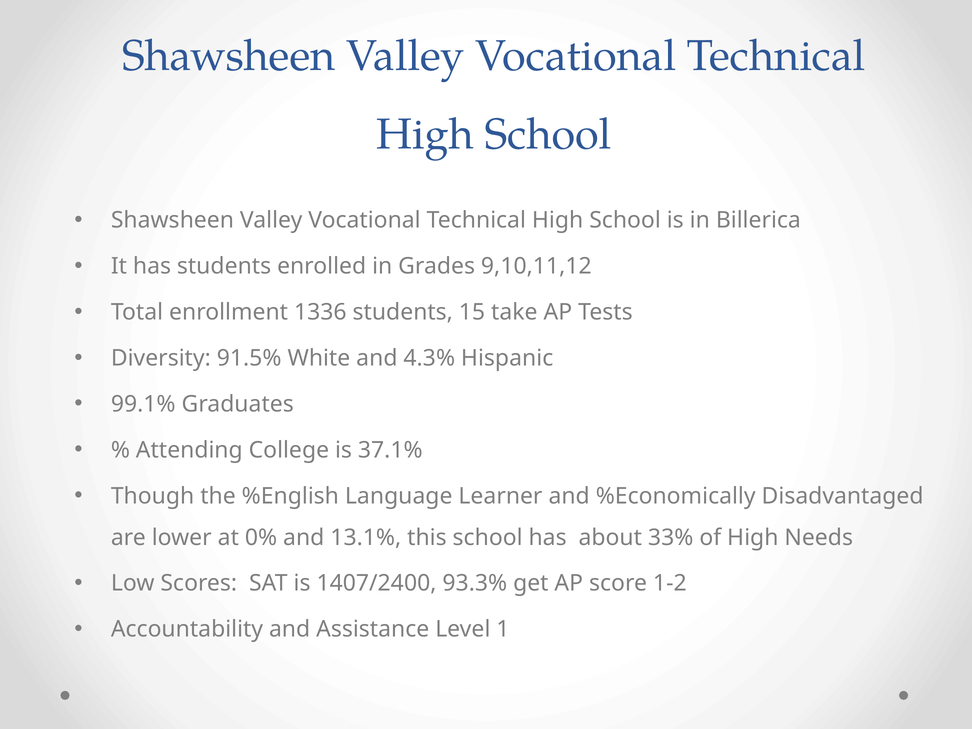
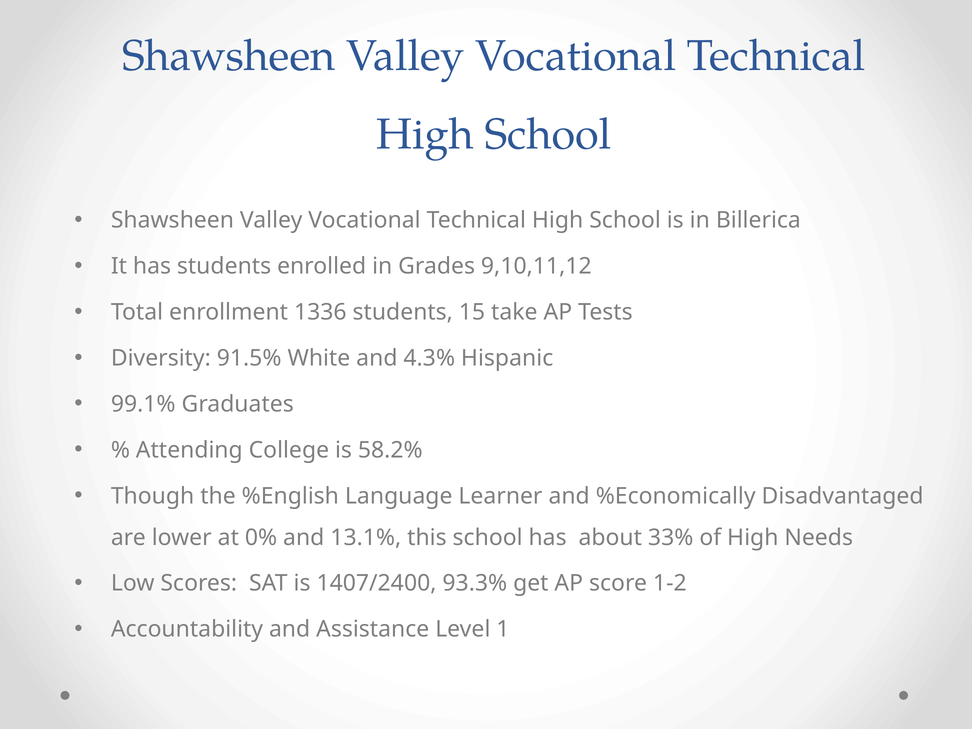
37.1%: 37.1% -> 58.2%
